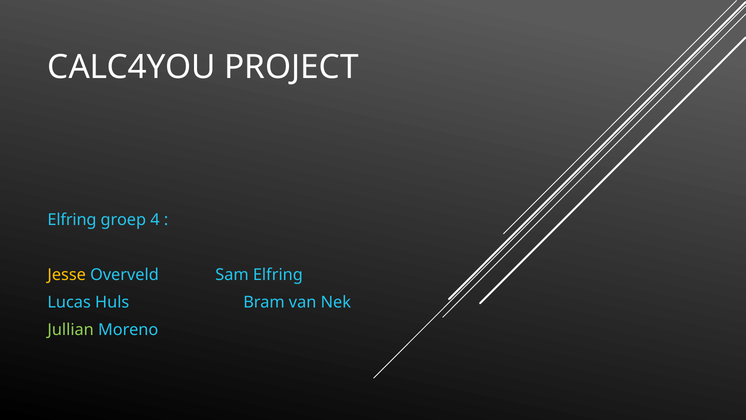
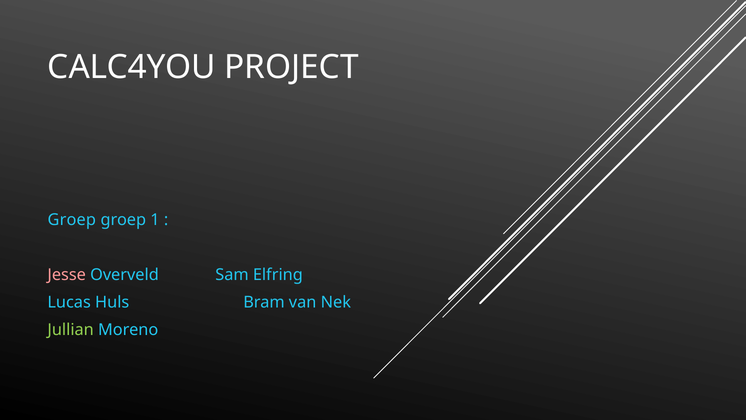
Elfring at (72, 219): Elfring -> Groep
4: 4 -> 1
Jesse colour: yellow -> pink
